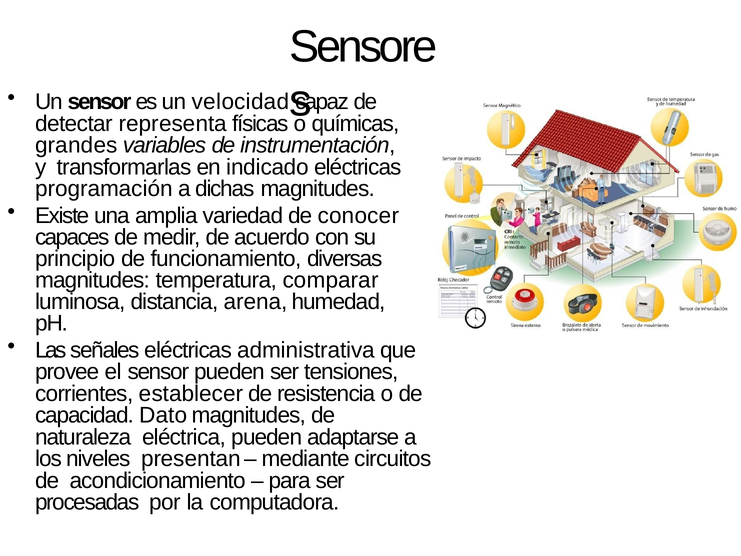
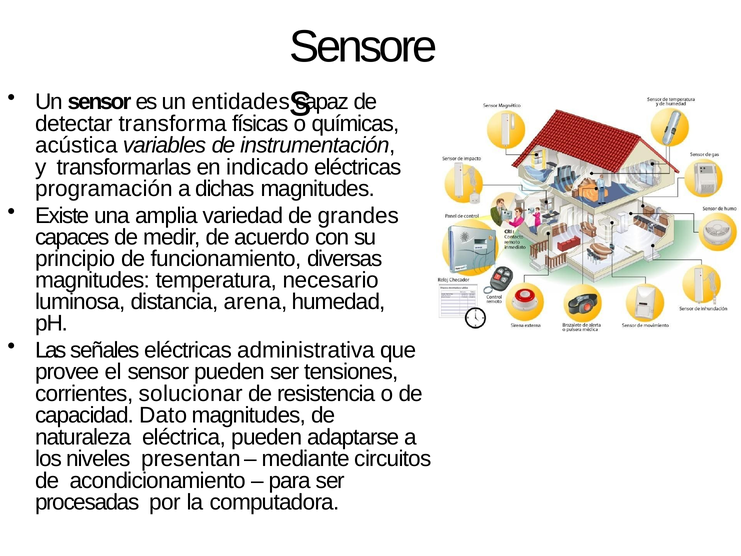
velocidad: velocidad -> entidades
representa: representa -> transforma
grandes: grandes -> acústica
conocer: conocer -> grandes
comparar: comparar -> necesario
establecer: establecer -> solucionar
